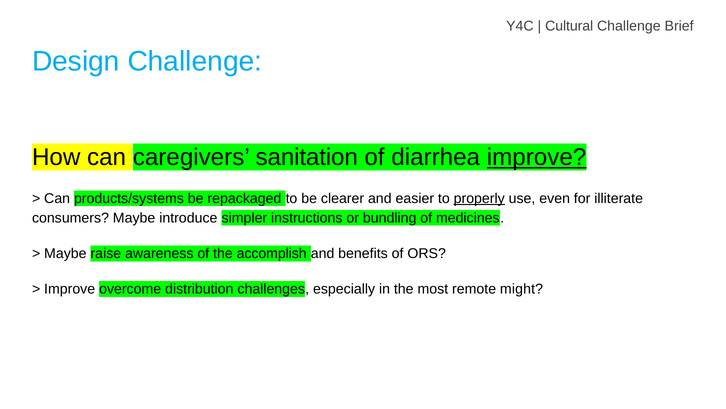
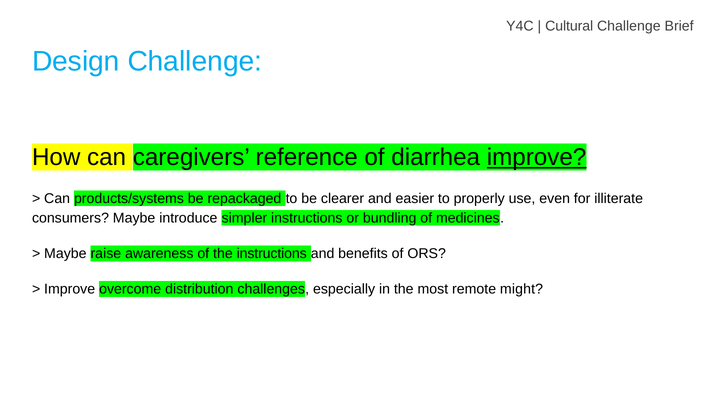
sanitation: sanitation -> reference
properly underline: present -> none
the accomplish: accomplish -> instructions
